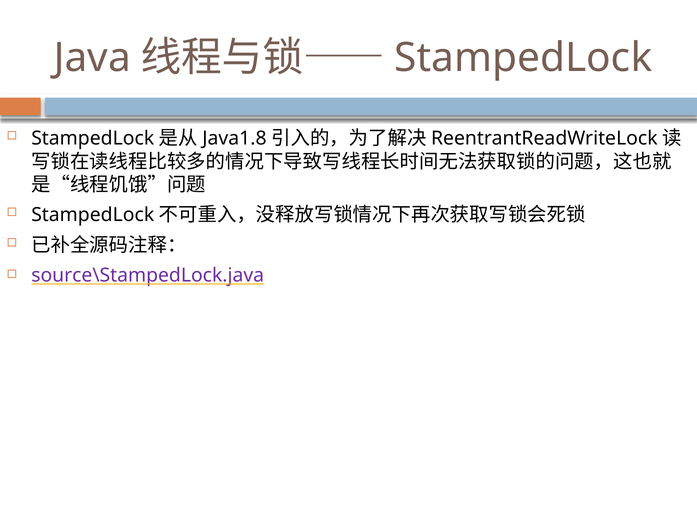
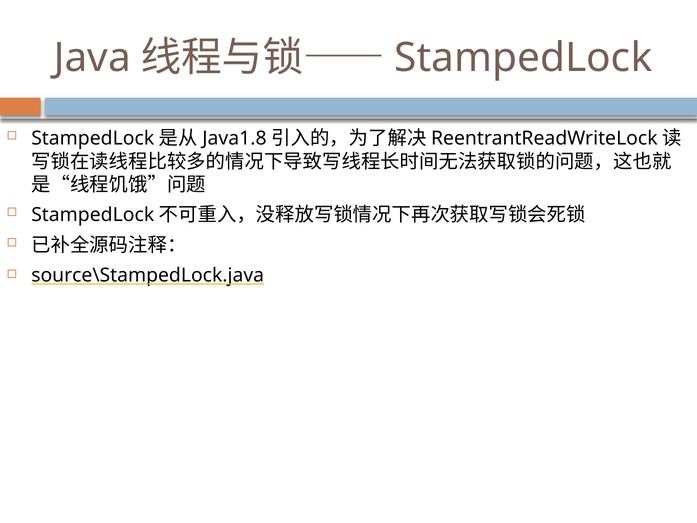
source\StampedLock.java colour: purple -> black
